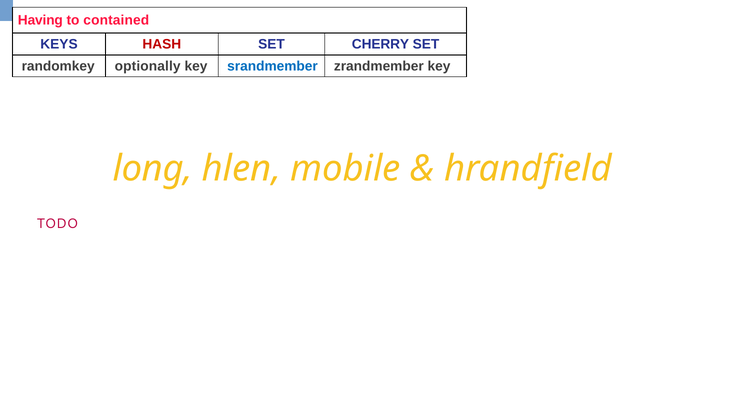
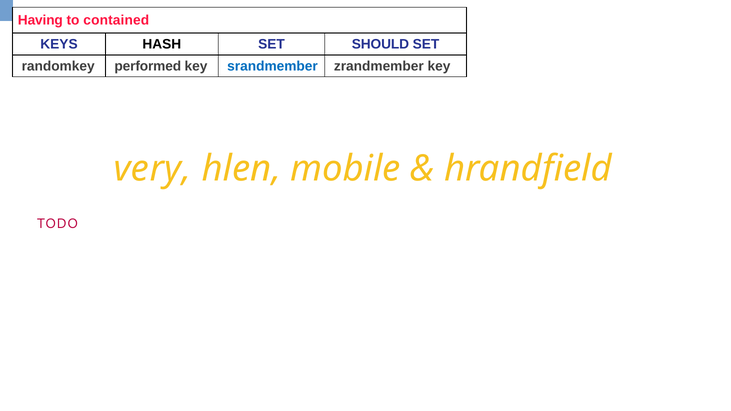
HASH colour: red -> black
CHERRY: CHERRY -> SHOULD
optionally: optionally -> performed
long: long -> very
